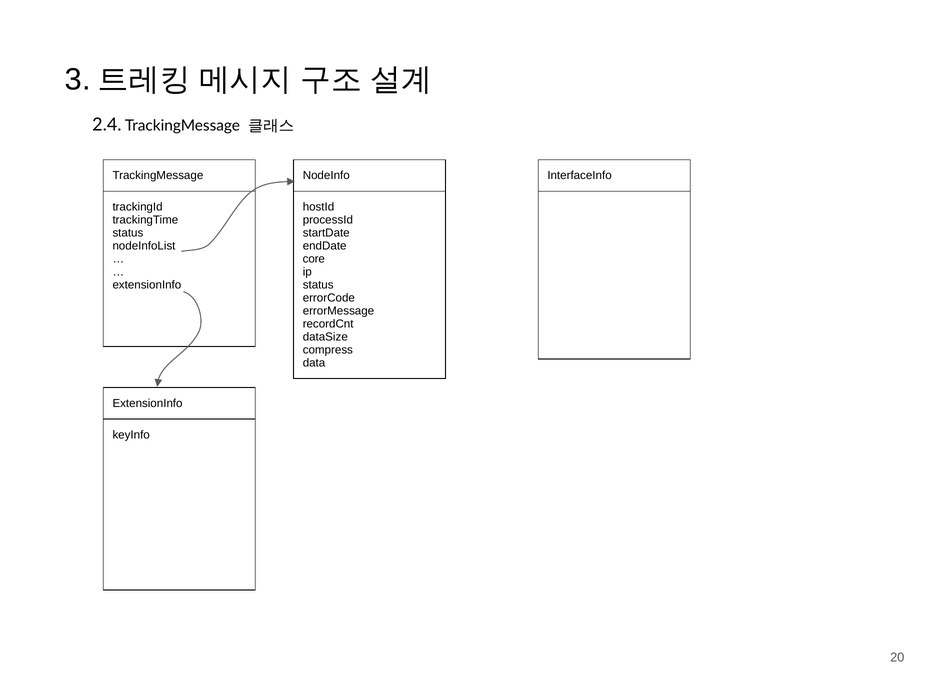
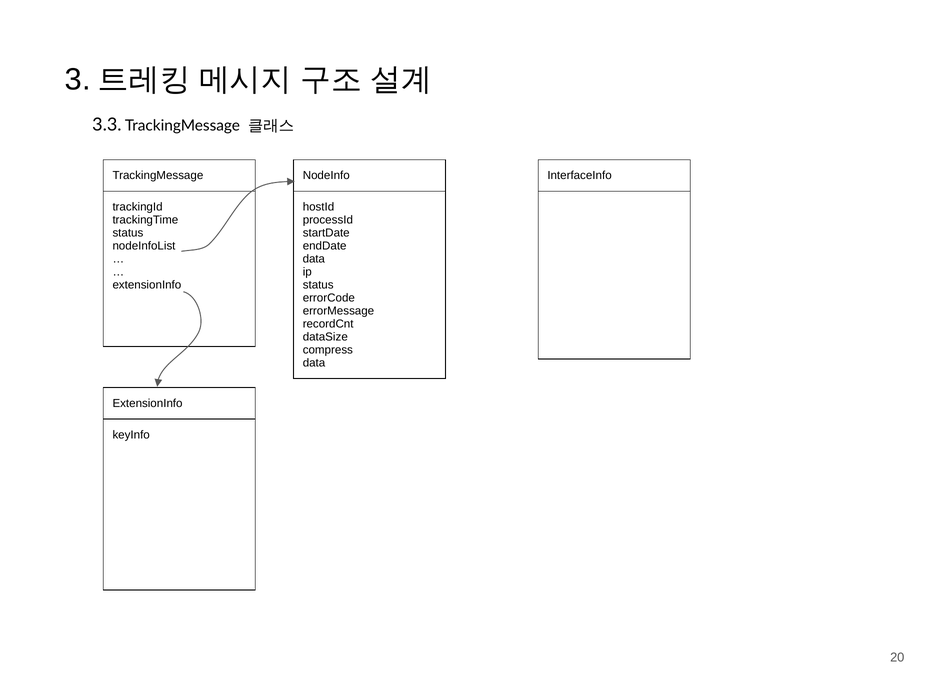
2.4: 2.4 -> 3.3
core at (314, 259): core -> data
